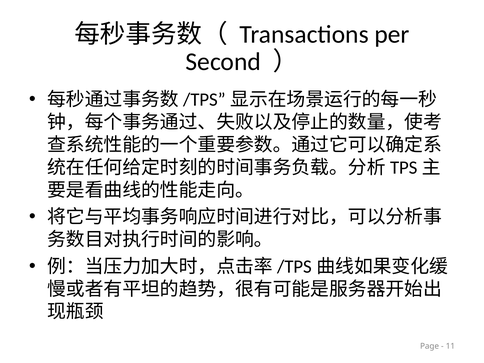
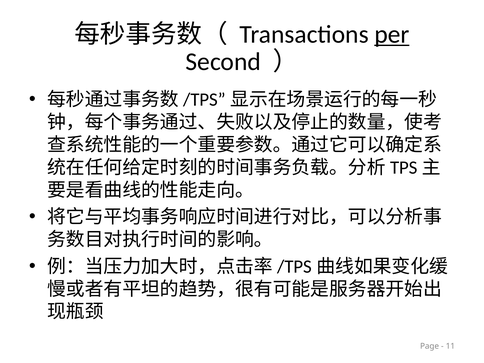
per underline: none -> present
